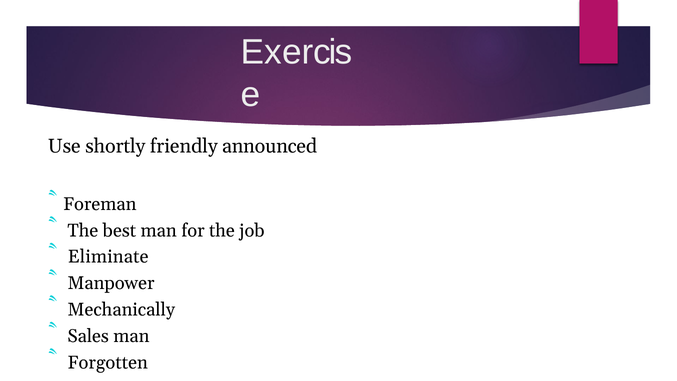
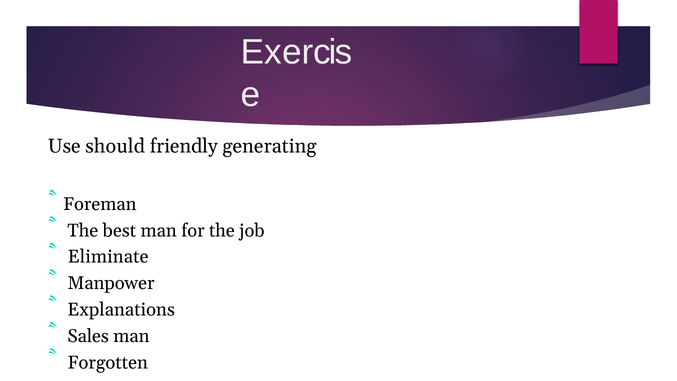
shortly: shortly -> should
announced: announced -> generating
Mechanically: Mechanically -> Explanations
